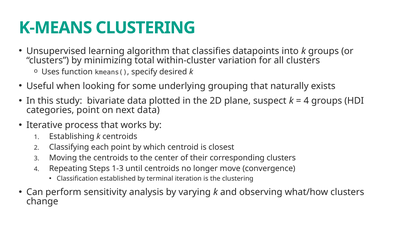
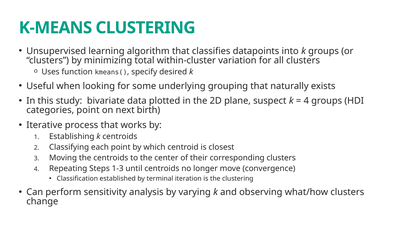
next data: data -> birth
